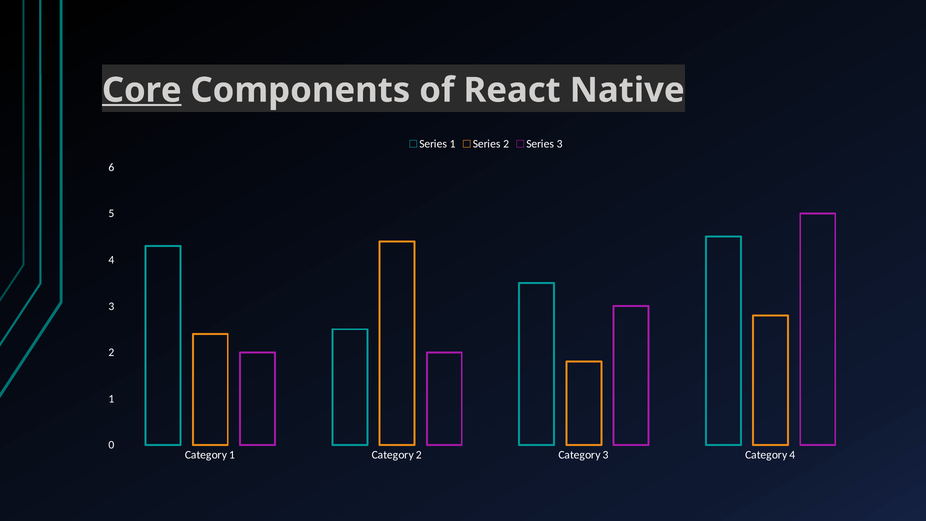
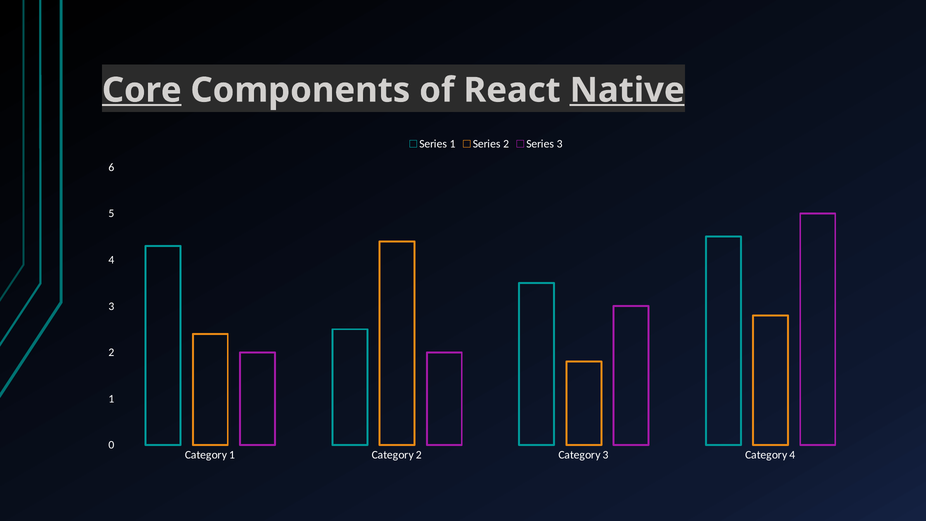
Native underline: none -> present
